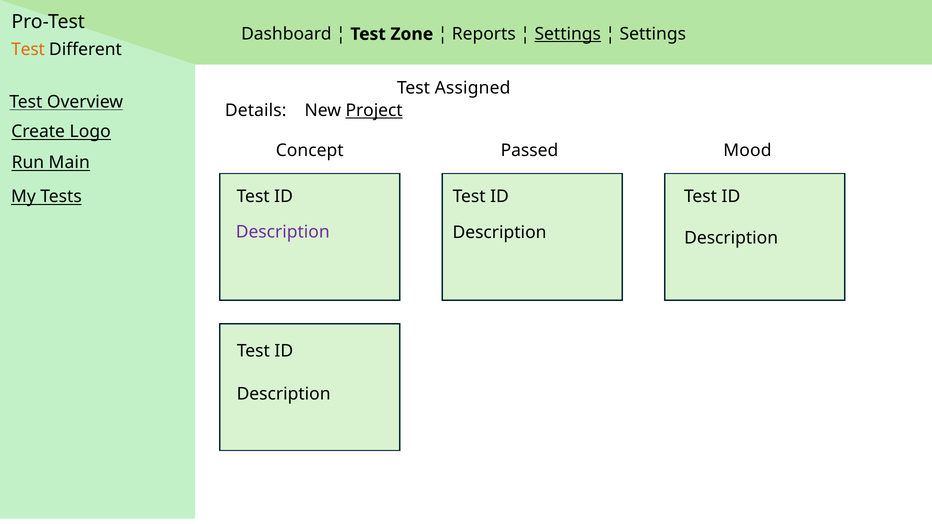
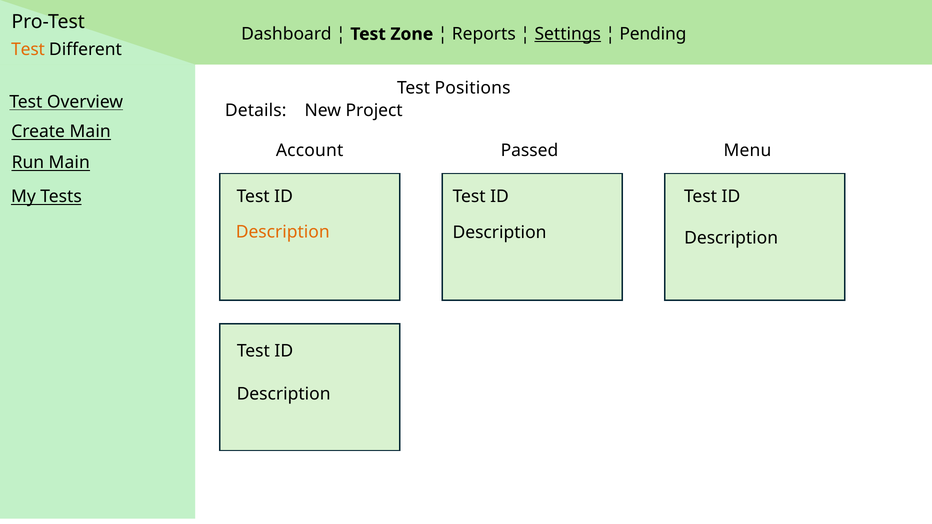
Settings at (653, 34): Settings -> Pending
Assigned: Assigned -> Positions
Project underline: present -> none
Create Logo: Logo -> Main
Concept: Concept -> Account
Mood: Mood -> Menu
Description at (283, 232) colour: purple -> orange
